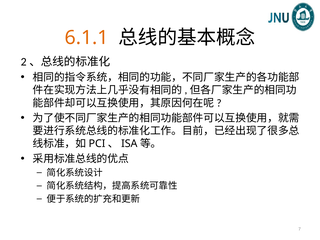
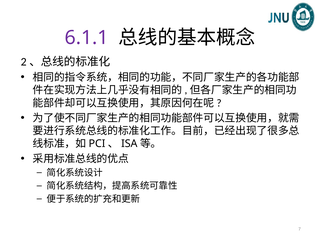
6.1.1 colour: orange -> purple
